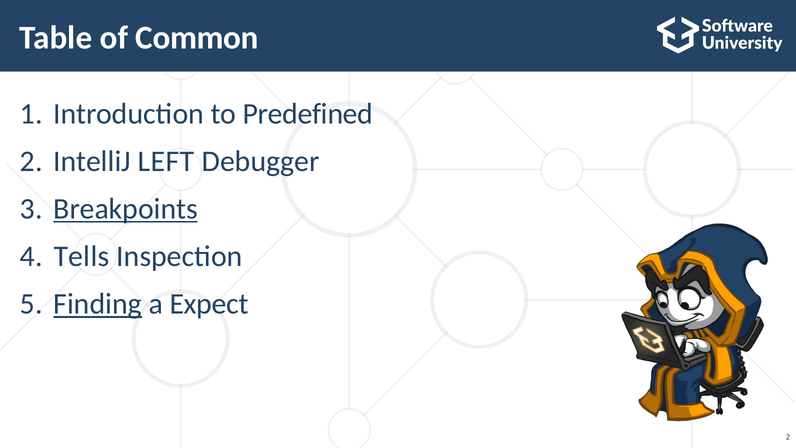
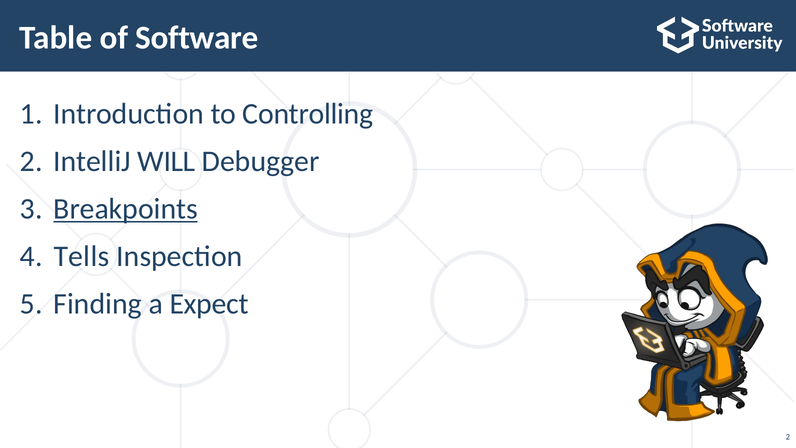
Common: Common -> Software
Predefined: Predefined -> Controlling
LEFT: LEFT -> WILL
Finding underline: present -> none
